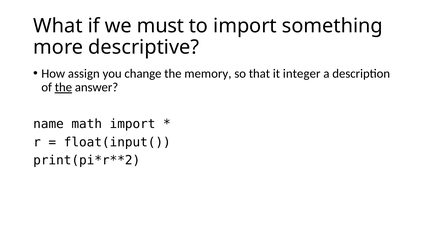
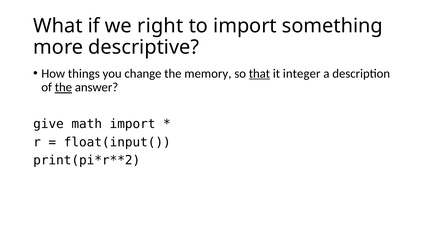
must: must -> right
assign: assign -> things
that underline: none -> present
name: name -> give
